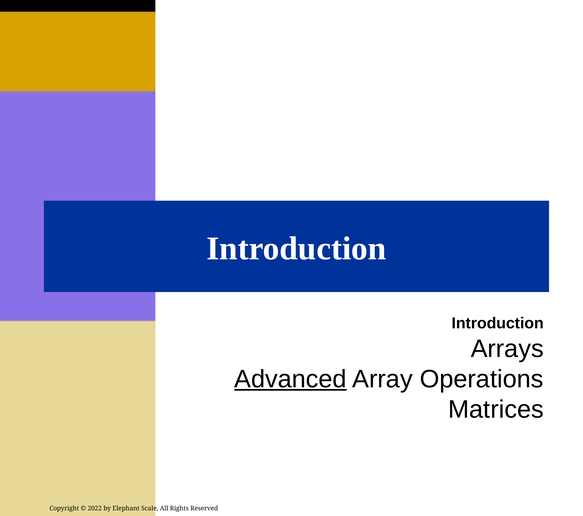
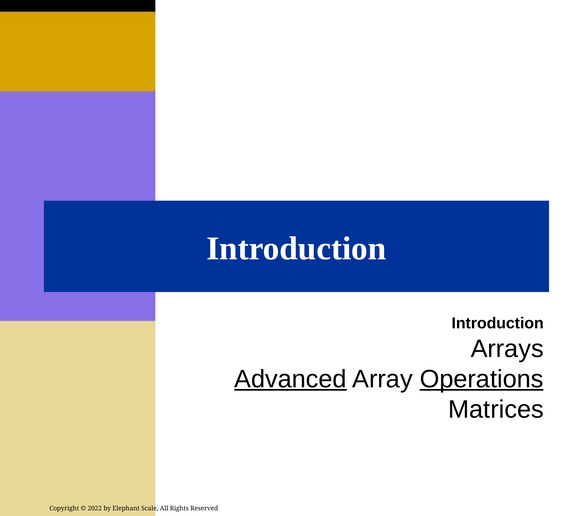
Operations underline: none -> present
